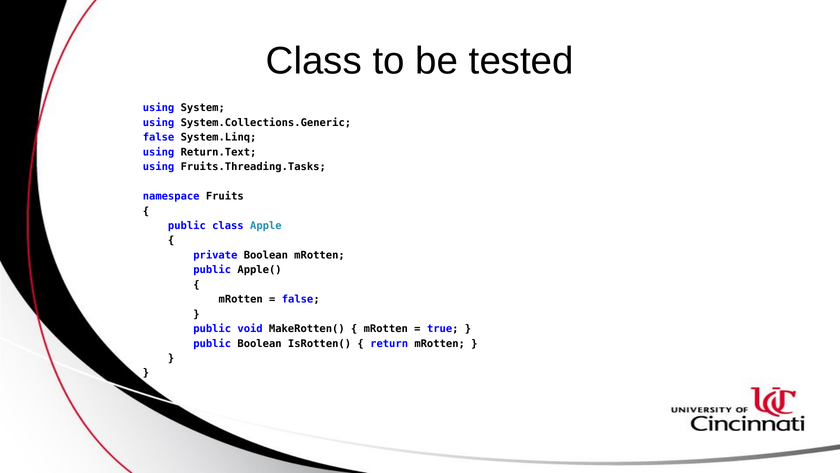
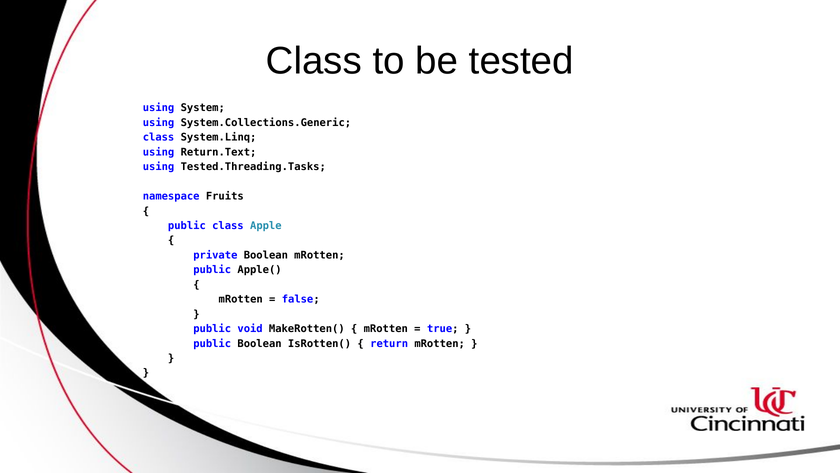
false at (159, 137): false -> class
Fruits.Threading.Tasks: Fruits.Threading.Tasks -> Tested.Threading.Tasks
